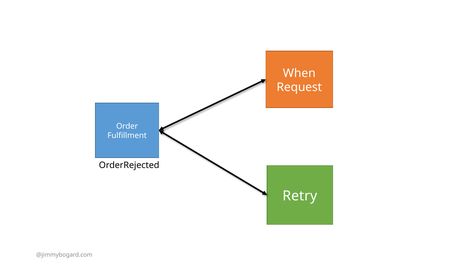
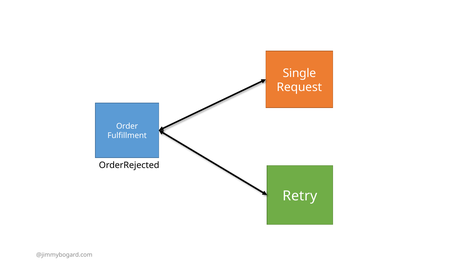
When: When -> Single
